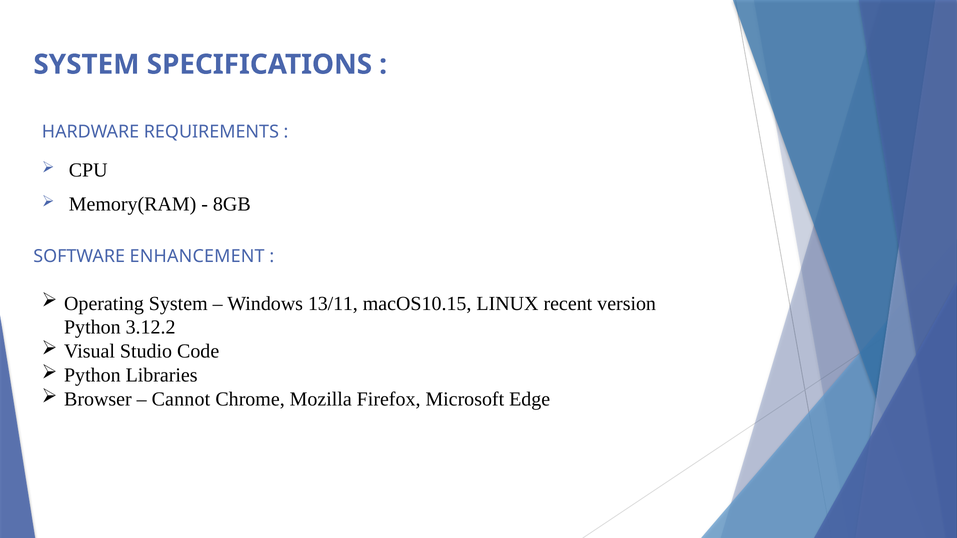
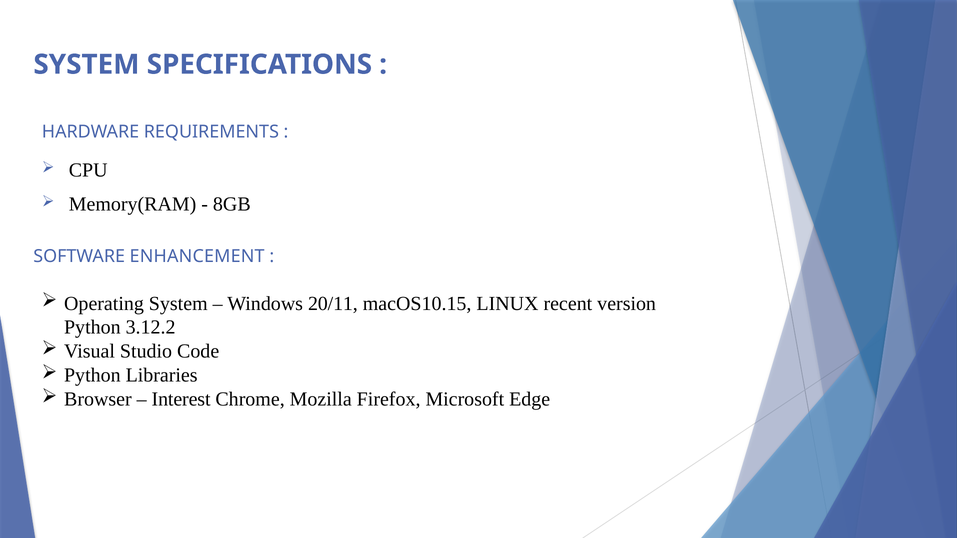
13/11: 13/11 -> 20/11
Cannot: Cannot -> Interest
